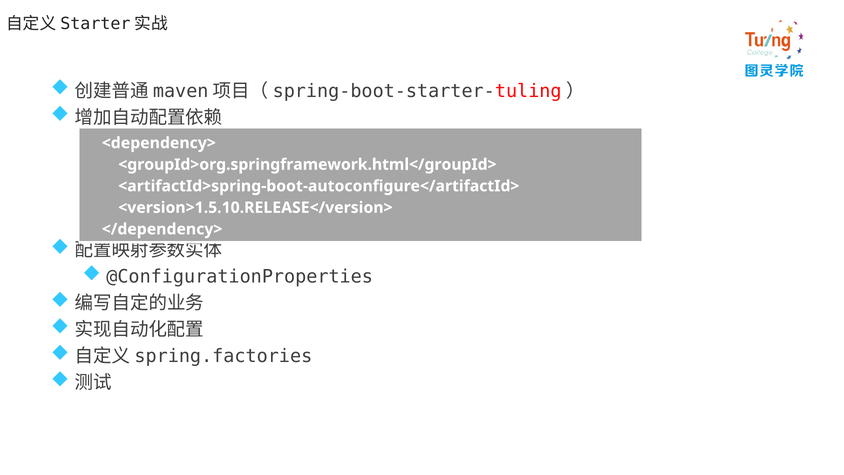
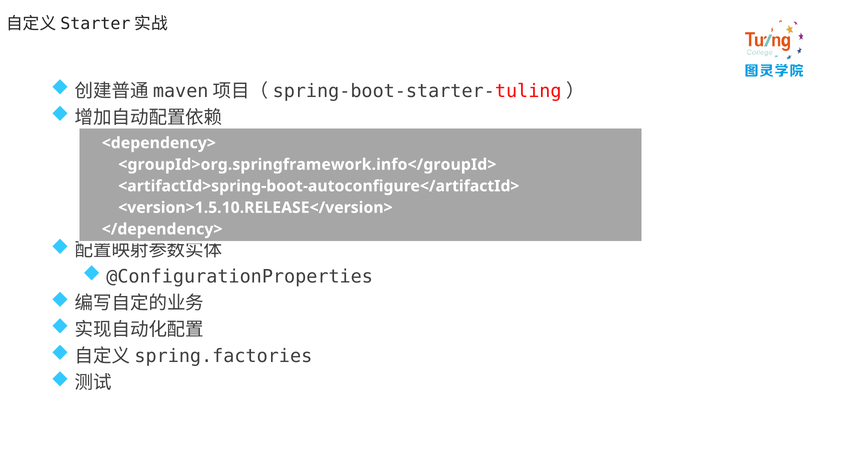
<groupId>org.springframework.html</groupId>: <groupId>org.springframework.html</groupId> -> <groupId>org.springframework.info</groupId>
